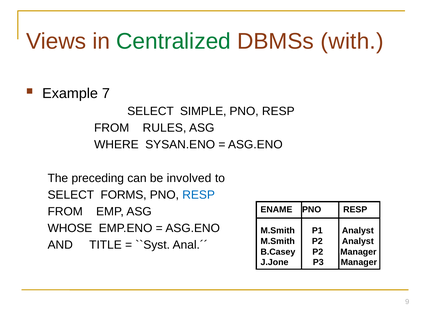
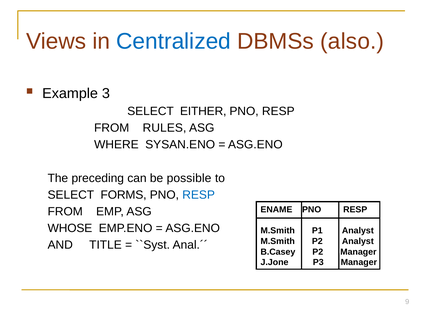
Centralized colour: green -> blue
with: with -> also
7: 7 -> 3
SIMPLE: SIMPLE -> EITHER
involved: involved -> possible
